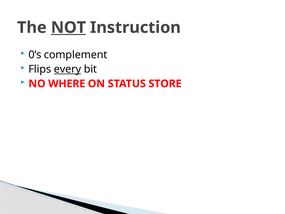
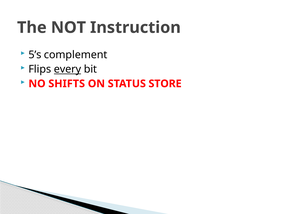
NOT underline: present -> none
0’s: 0’s -> 5’s
WHERE: WHERE -> SHIFTS
